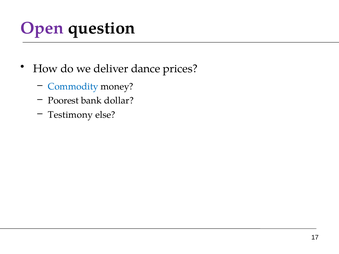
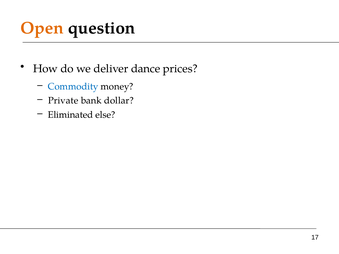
Open colour: purple -> orange
Poorest: Poorest -> Private
Testimony: Testimony -> Eliminated
